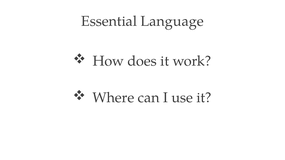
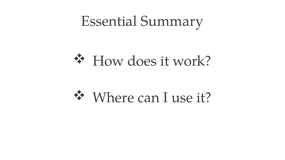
Language: Language -> Summary
